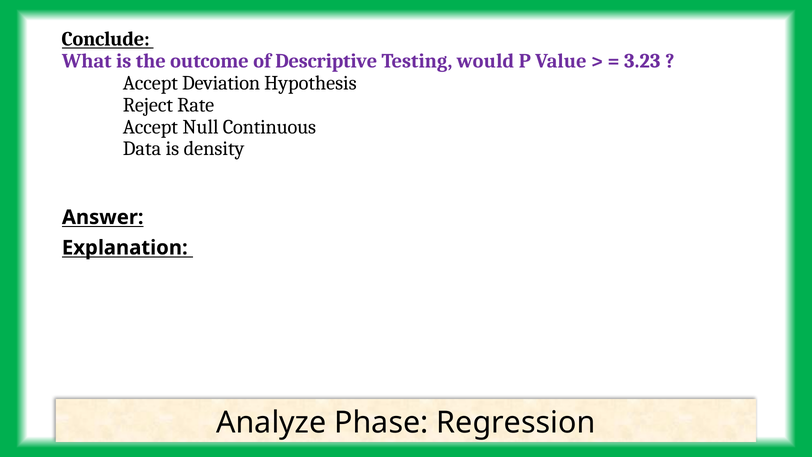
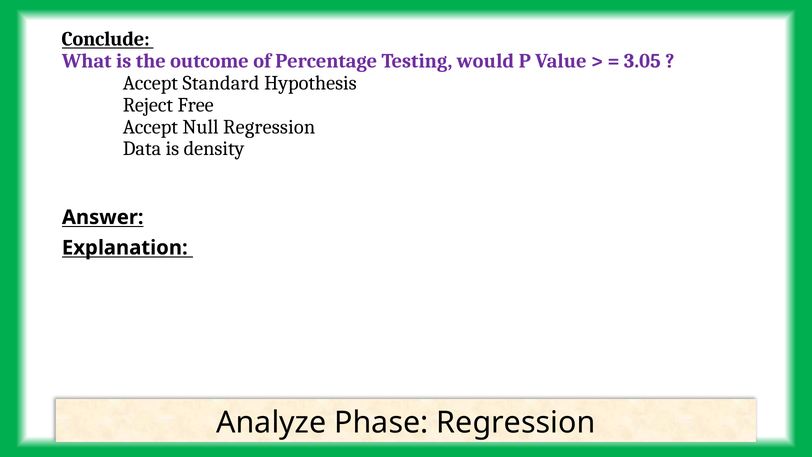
Descriptive: Descriptive -> Percentage
3.23: 3.23 -> 3.05
Deviation: Deviation -> Standard
Rate: Rate -> Free
Null Continuous: Continuous -> Regression
